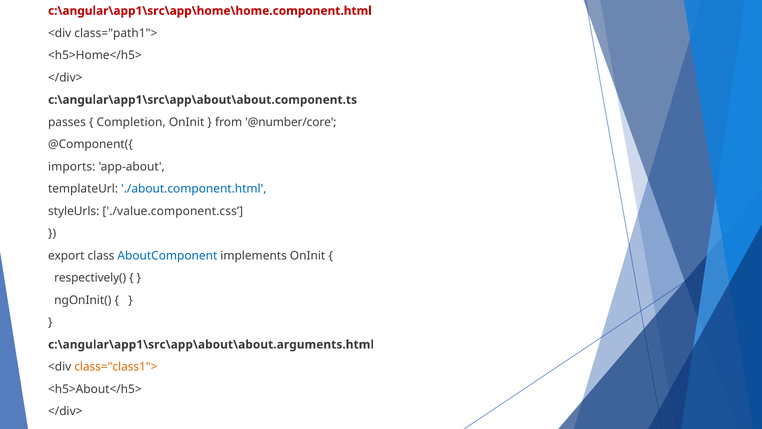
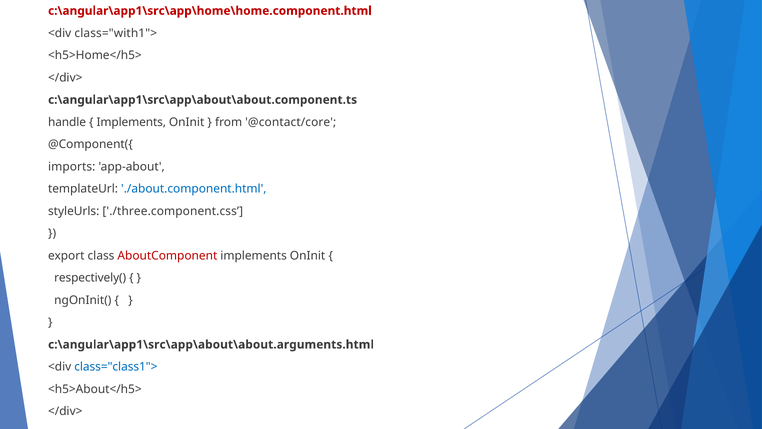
class="path1">: class="path1"> -> class="with1">
passes: passes -> handle
Completion at (131, 122): Completion -> Implements
@number/core: @number/core -> @contact/core
./value.component.css: ./value.component.css -> ./three.component.css
AboutComponent colour: blue -> red
class="class1"> colour: orange -> blue
